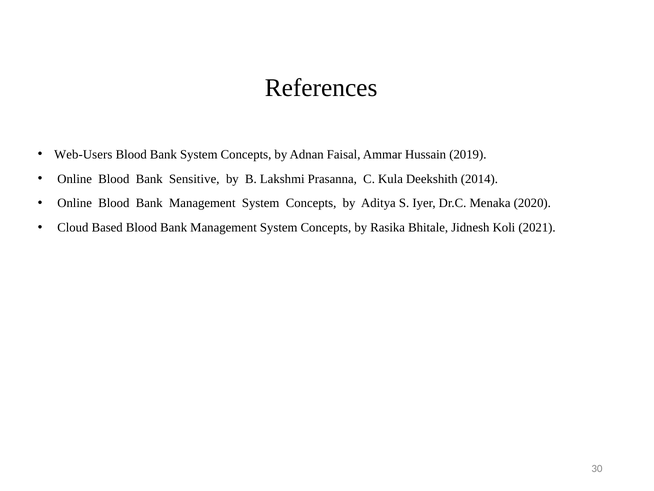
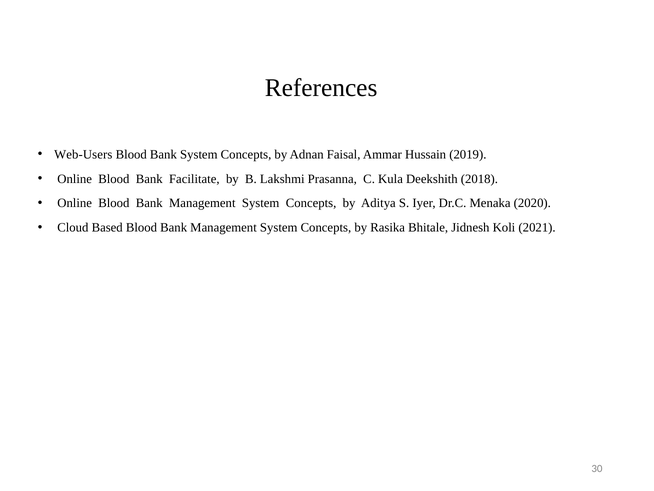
Sensitive: Sensitive -> Facilitate
2014: 2014 -> 2018
